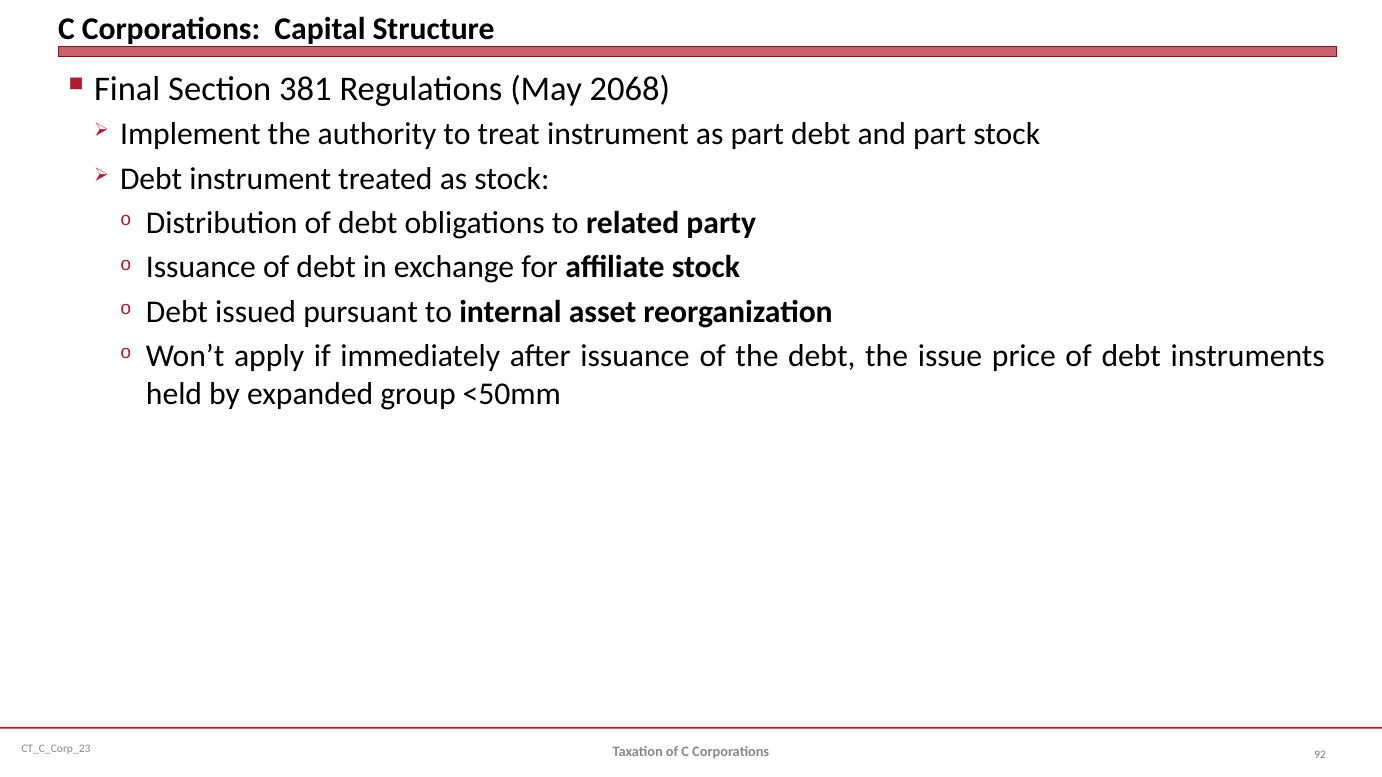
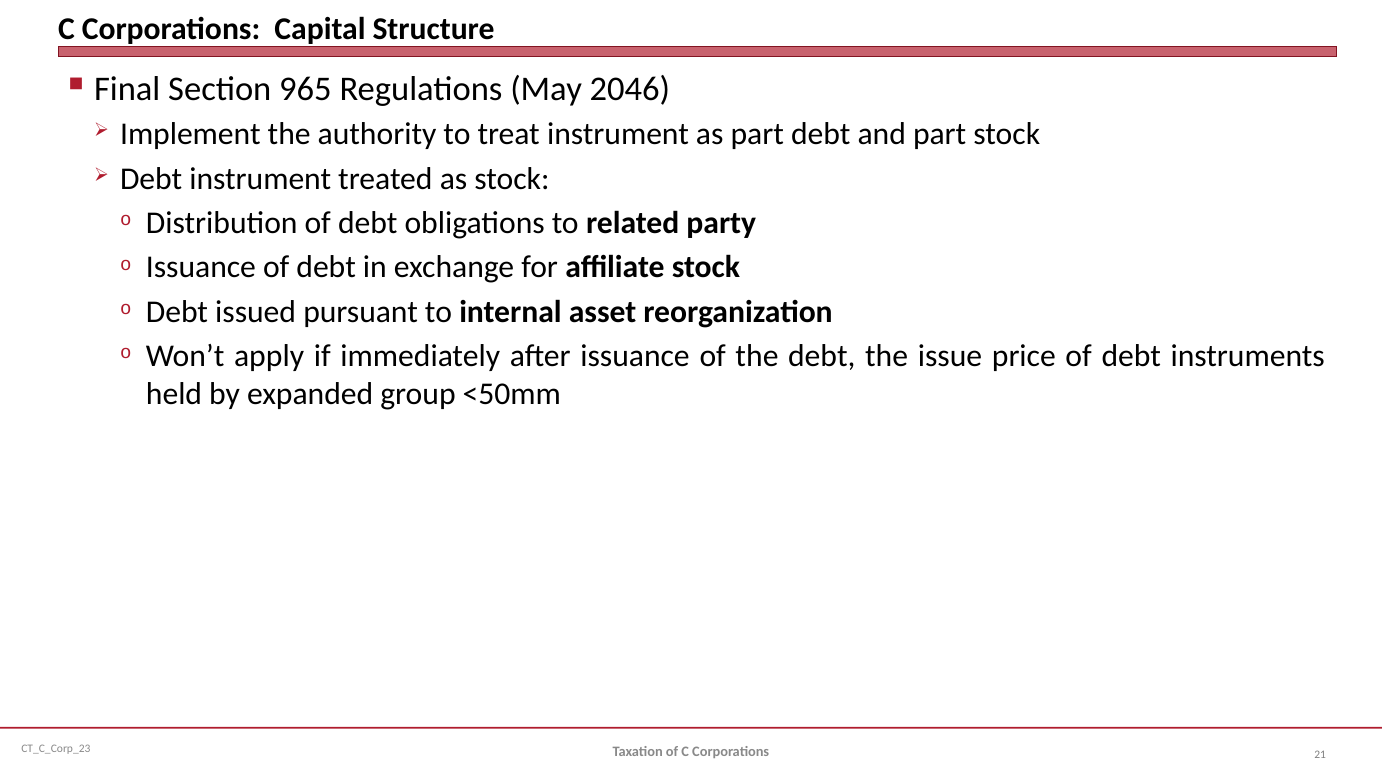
381: 381 -> 965
2068: 2068 -> 2046
92: 92 -> 21
